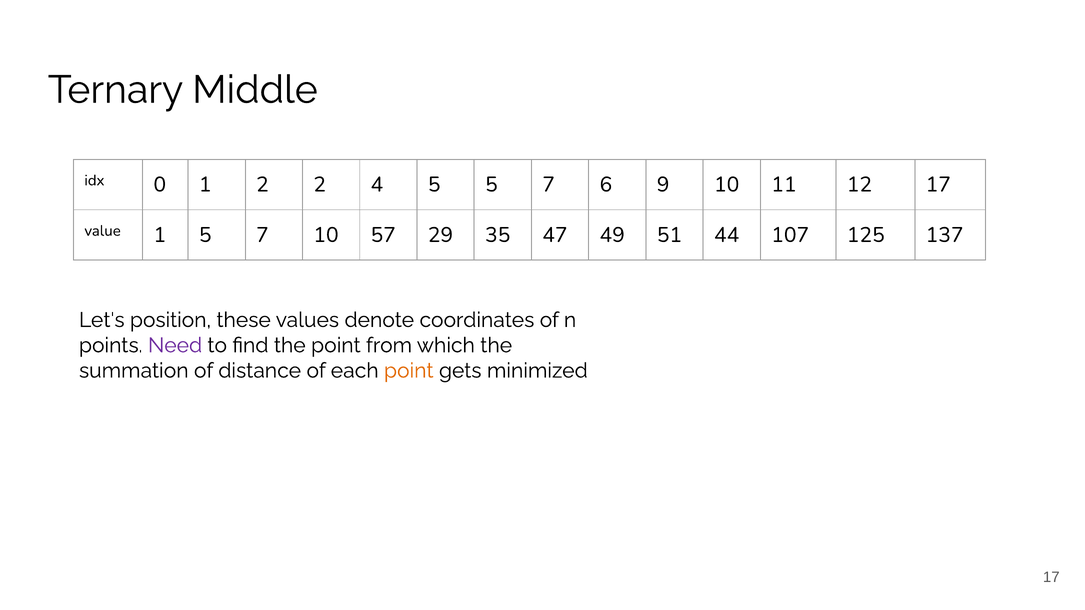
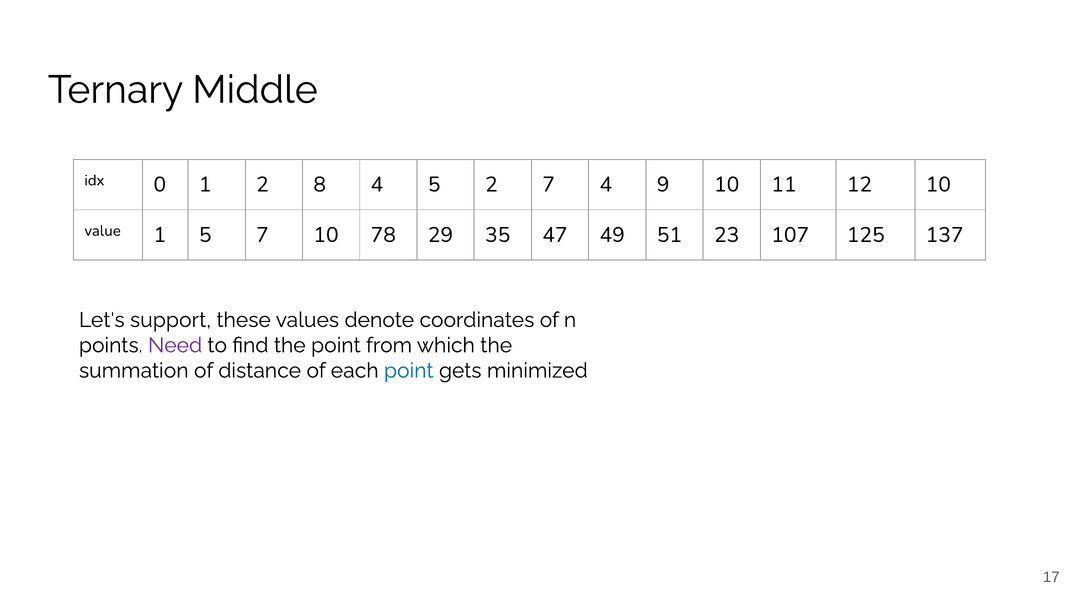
2 2: 2 -> 8
5 5: 5 -> 2
7 6: 6 -> 4
12 17: 17 -> 10
57: 57 -> 78
44: 44 -> 23
position: position -> support
point at (409, 371) colour: orange -> blue
